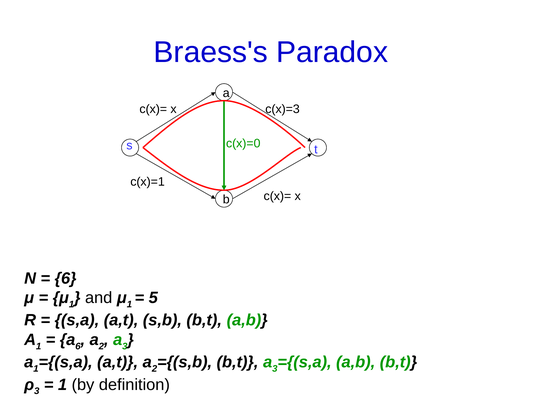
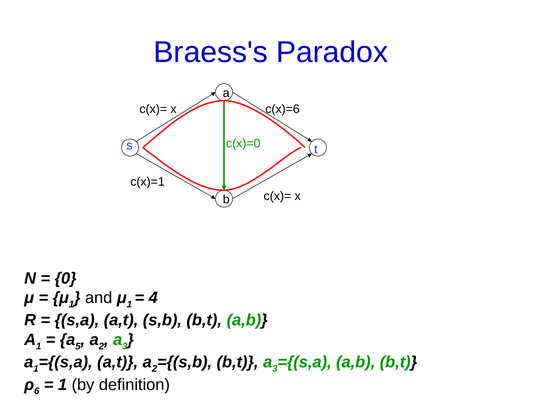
c(x)=3: c(x)=3 -> c(x)=6
6 at (66, 279): 6 -> 0
5: 5 -> 4
a 6: 6 -> 5
3 at (37, 391): 3 -> 6
